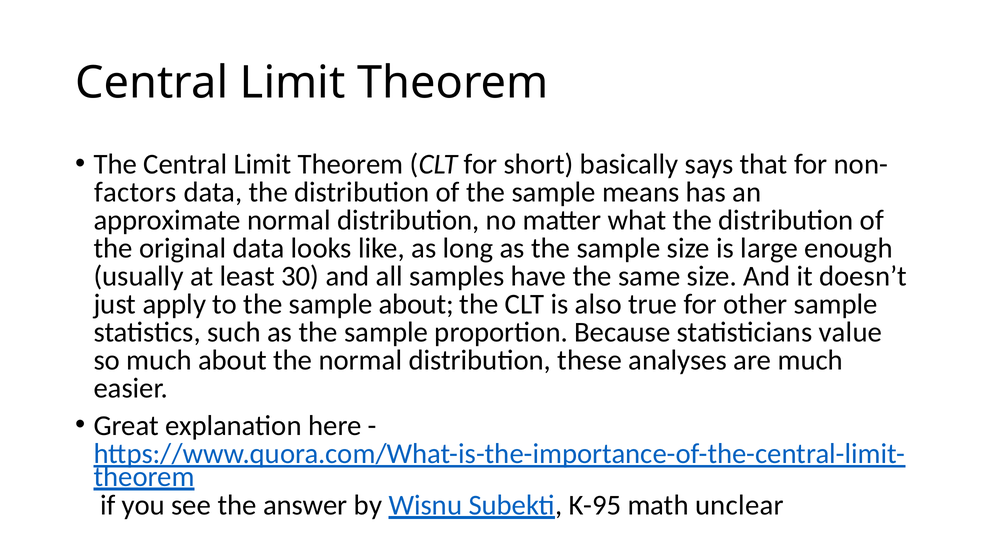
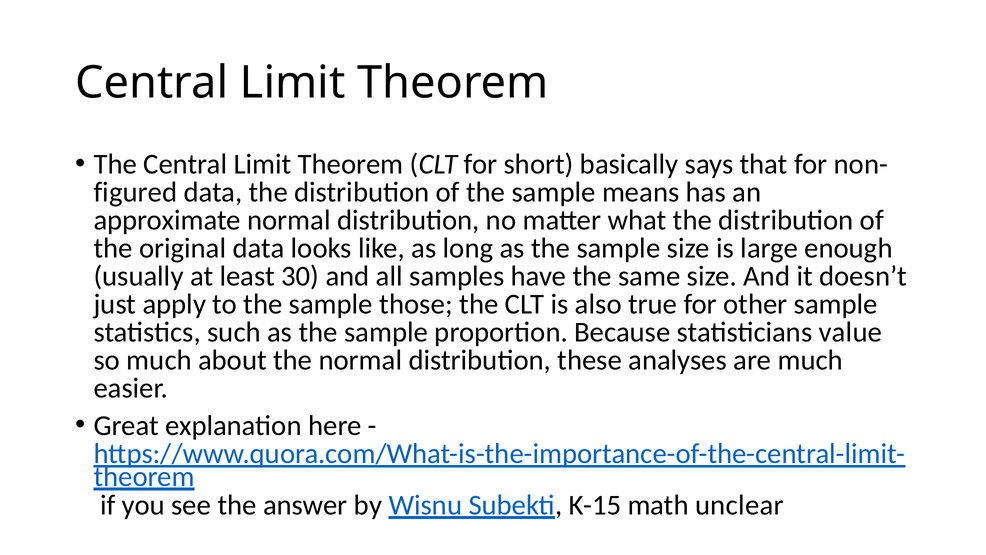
factors: factors -> figured
sample about: about -> those
K-95: K-95 -> K-15
